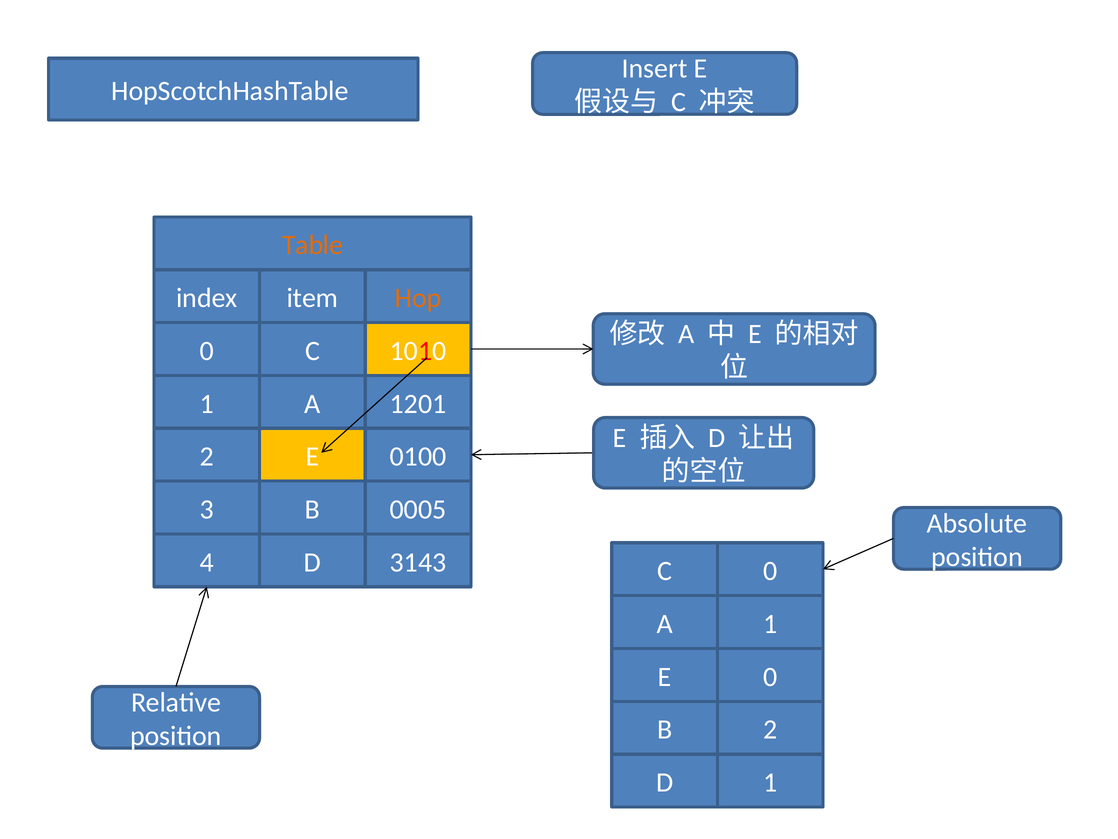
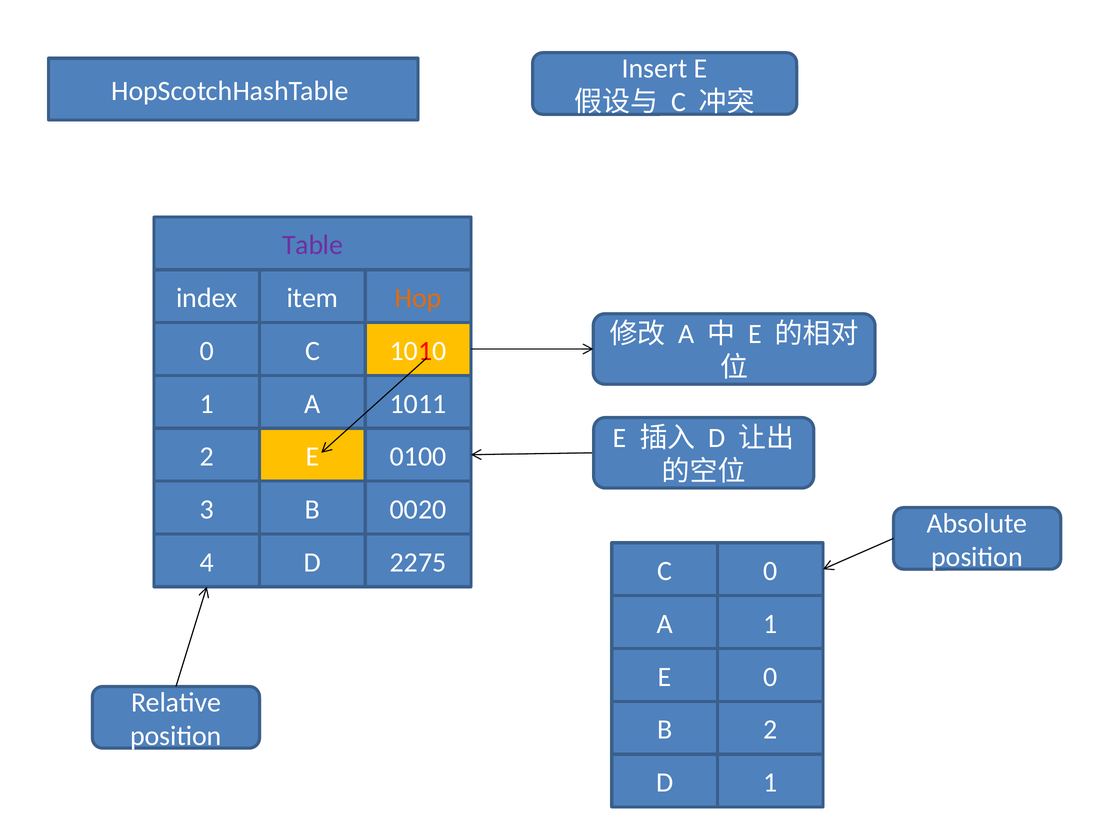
Table colour: orange -> purple
1201: 1201 -> 1011
0005: 0005 -> 0020
3143: 3143 -> 2275
